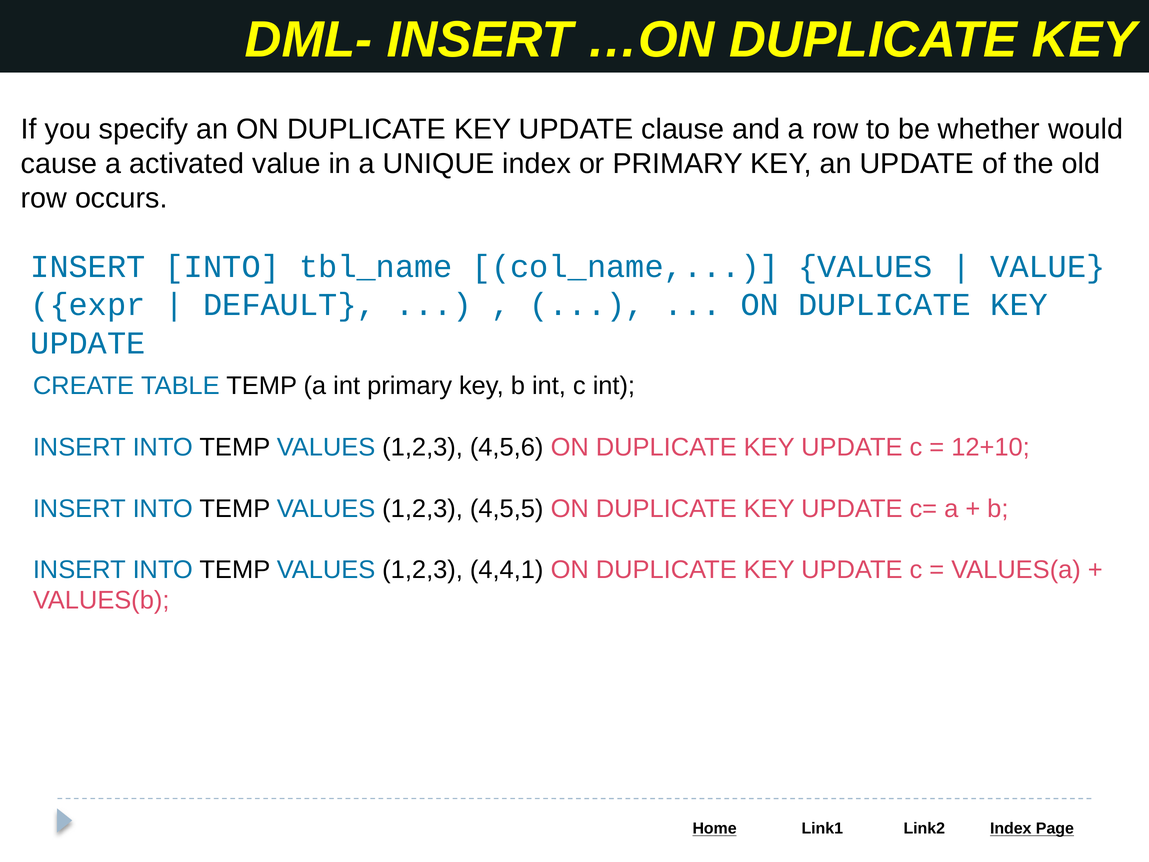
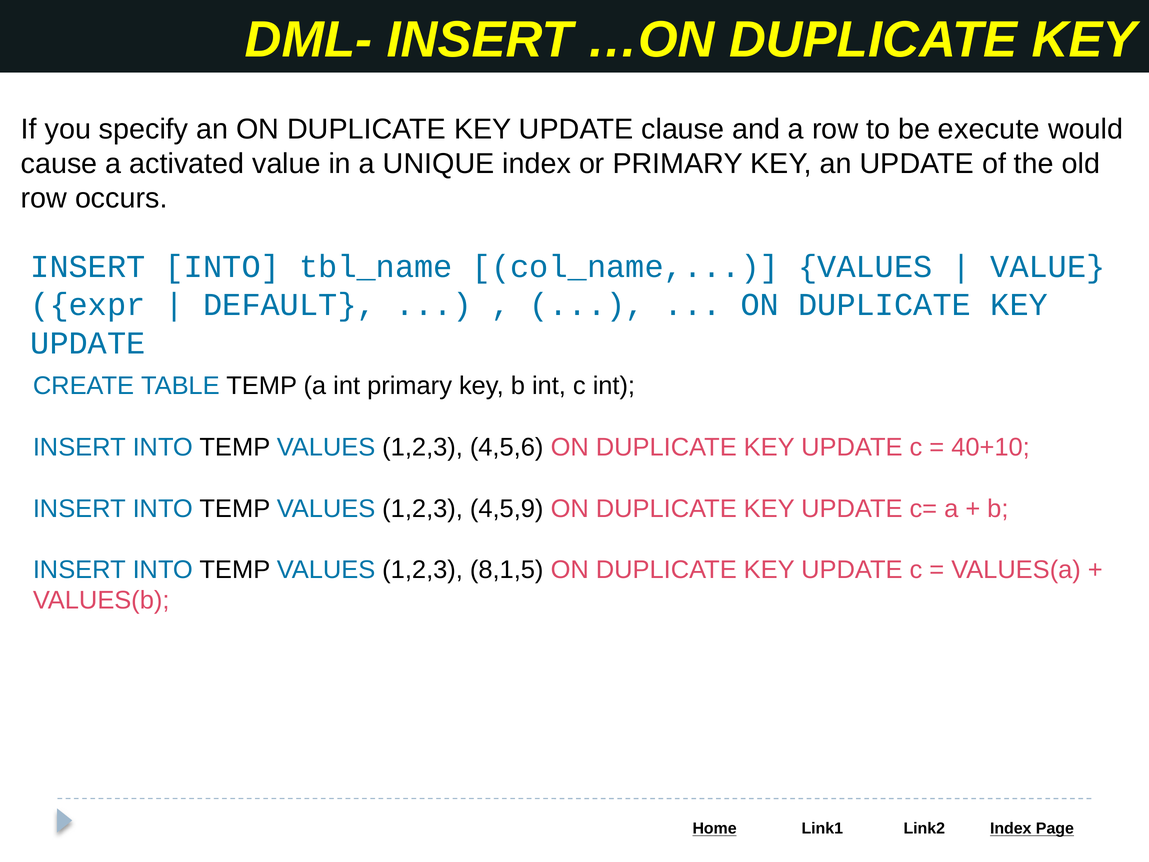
whether: whether -> execute
12+10: 12+10 -> 40+10
4,5,5: 4,5,5 -> 4,5,9
4,4,1: 4,4,1 -> 8,1,5
